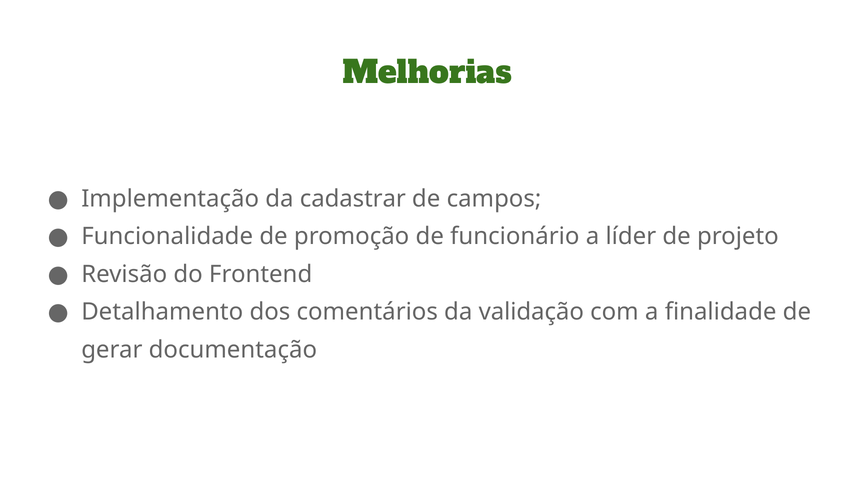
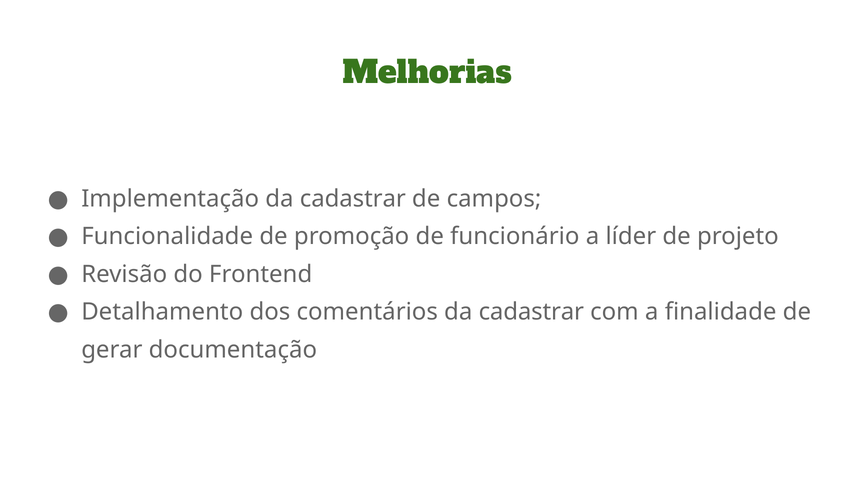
comentários da validação: validação -> cadastrar
